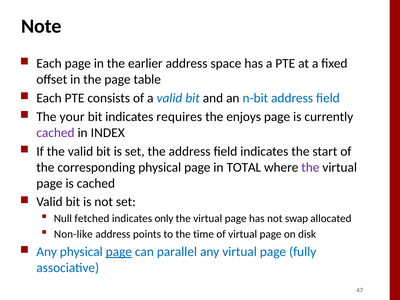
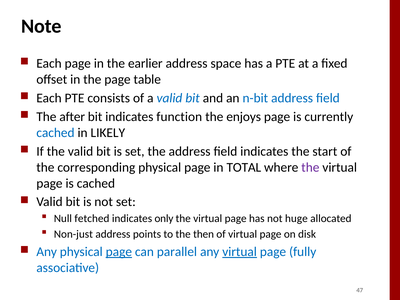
your: your -> after
requires: requires -> function
cached at (55, 133) colour: purple -> blue
INDEX: INDEX -> LIKELY
swap: swap -> huge
Non-like: Non-like -> Non-just
time: time -> then
virtual at (240, 252) underline: none -> present
